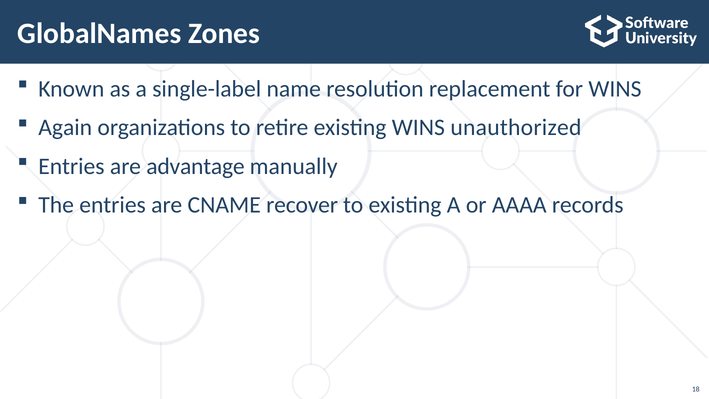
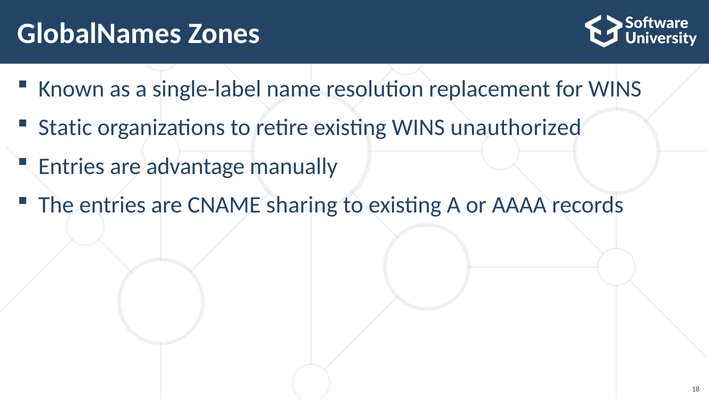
Again: Again -> Static
recover: recover -> sharing
